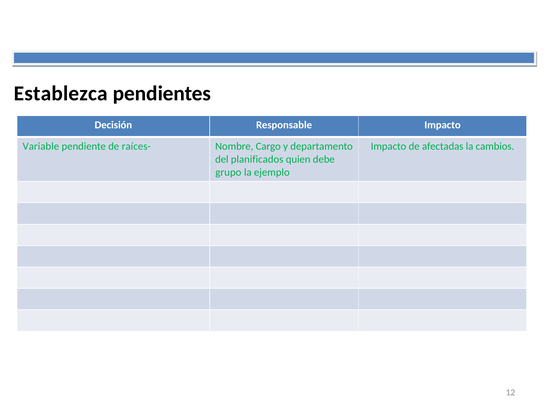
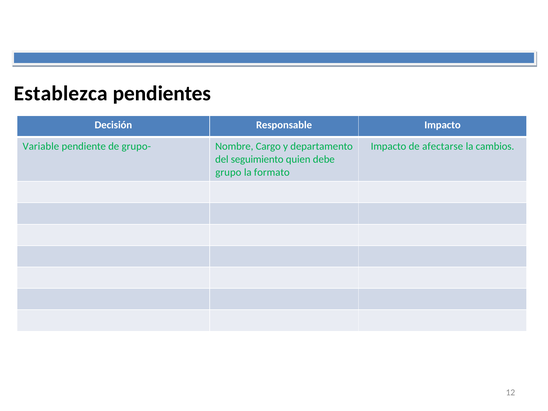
raíces-: raíces- -> grupo-
afectadas: afectadas -> afectarse
planificados: planificados -> seguimiento
ejemplo: ejemplo -> formato
